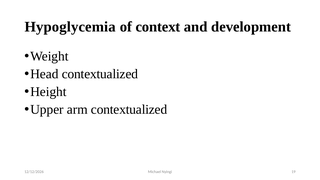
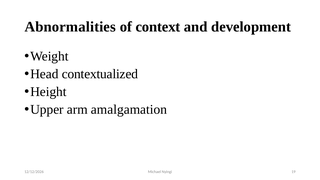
Hypoglycemia: Hypoglycemia -> Abnormalities
arm contextualized: contextualized -> amalgamation
